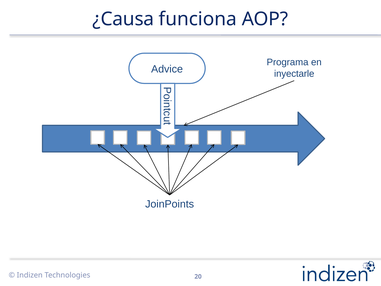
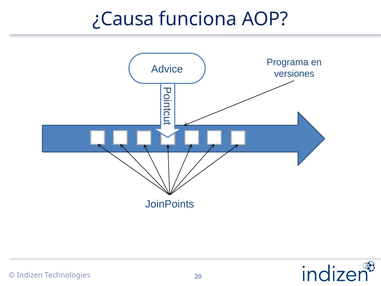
inyectarle: inyectarle -> versiones
